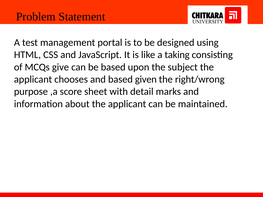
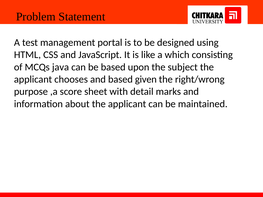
taking: taking -> which
give: give -> java
